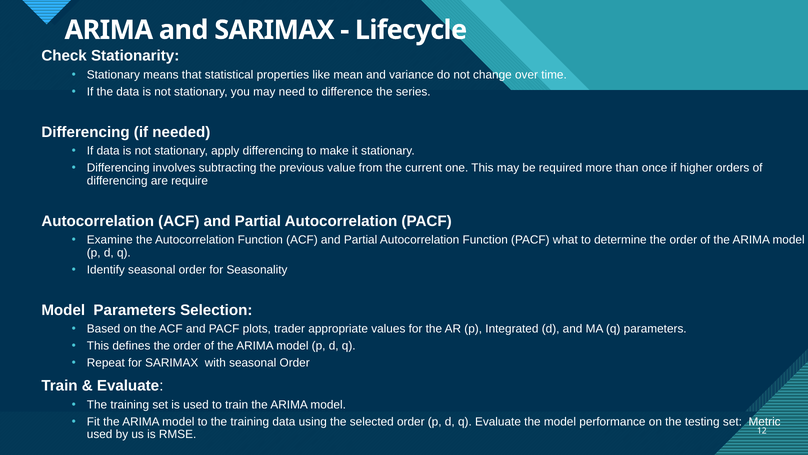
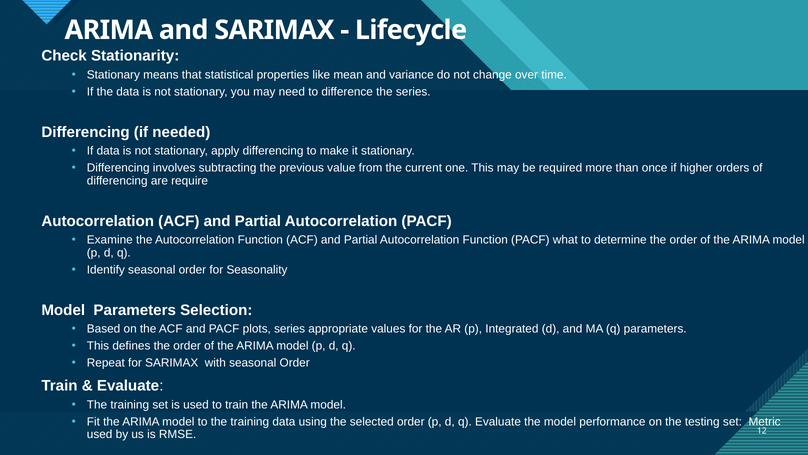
plots trader: trader -> series
